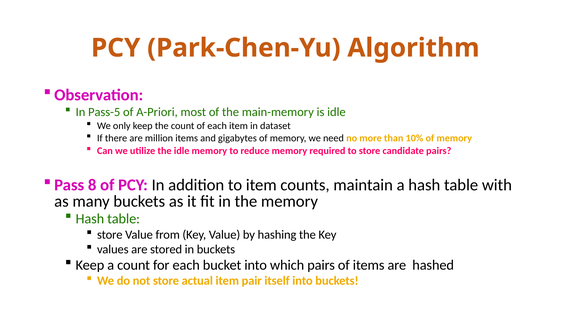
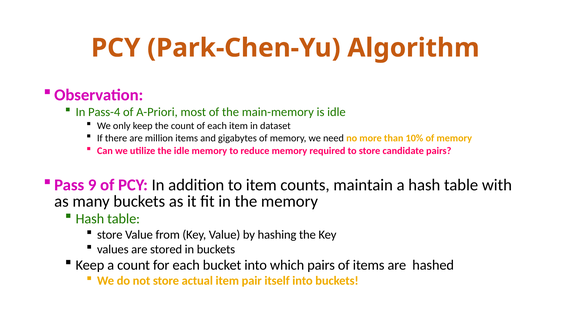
Pass-5: Pass-5 -> Pass-4
8: 8 -> 9
